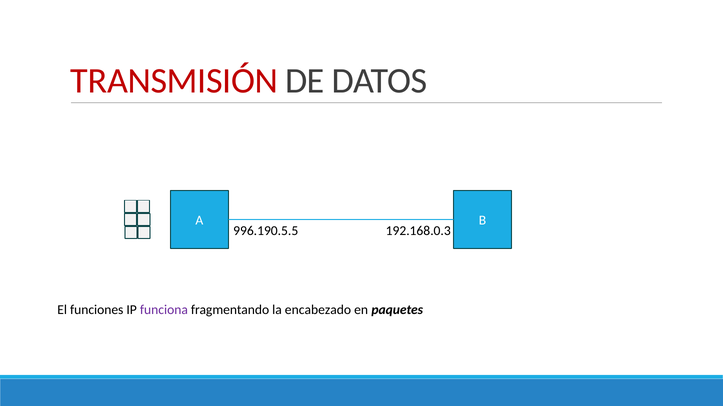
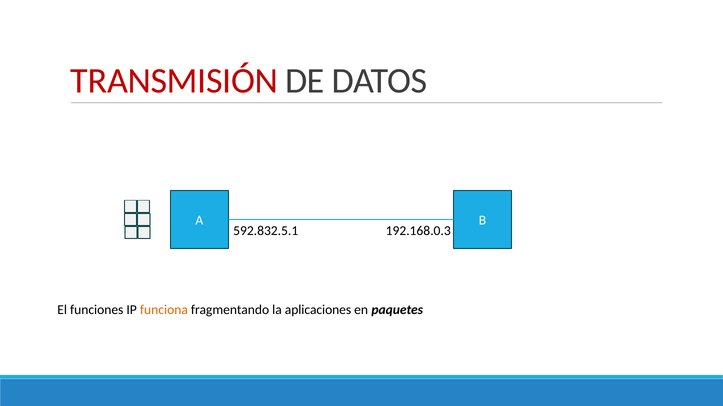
996.190.5.5: 996.190.5.5 -> 592.832.5.1
funciona colour: purple -> orange
encabezado: encabezado -> aplicaciones
